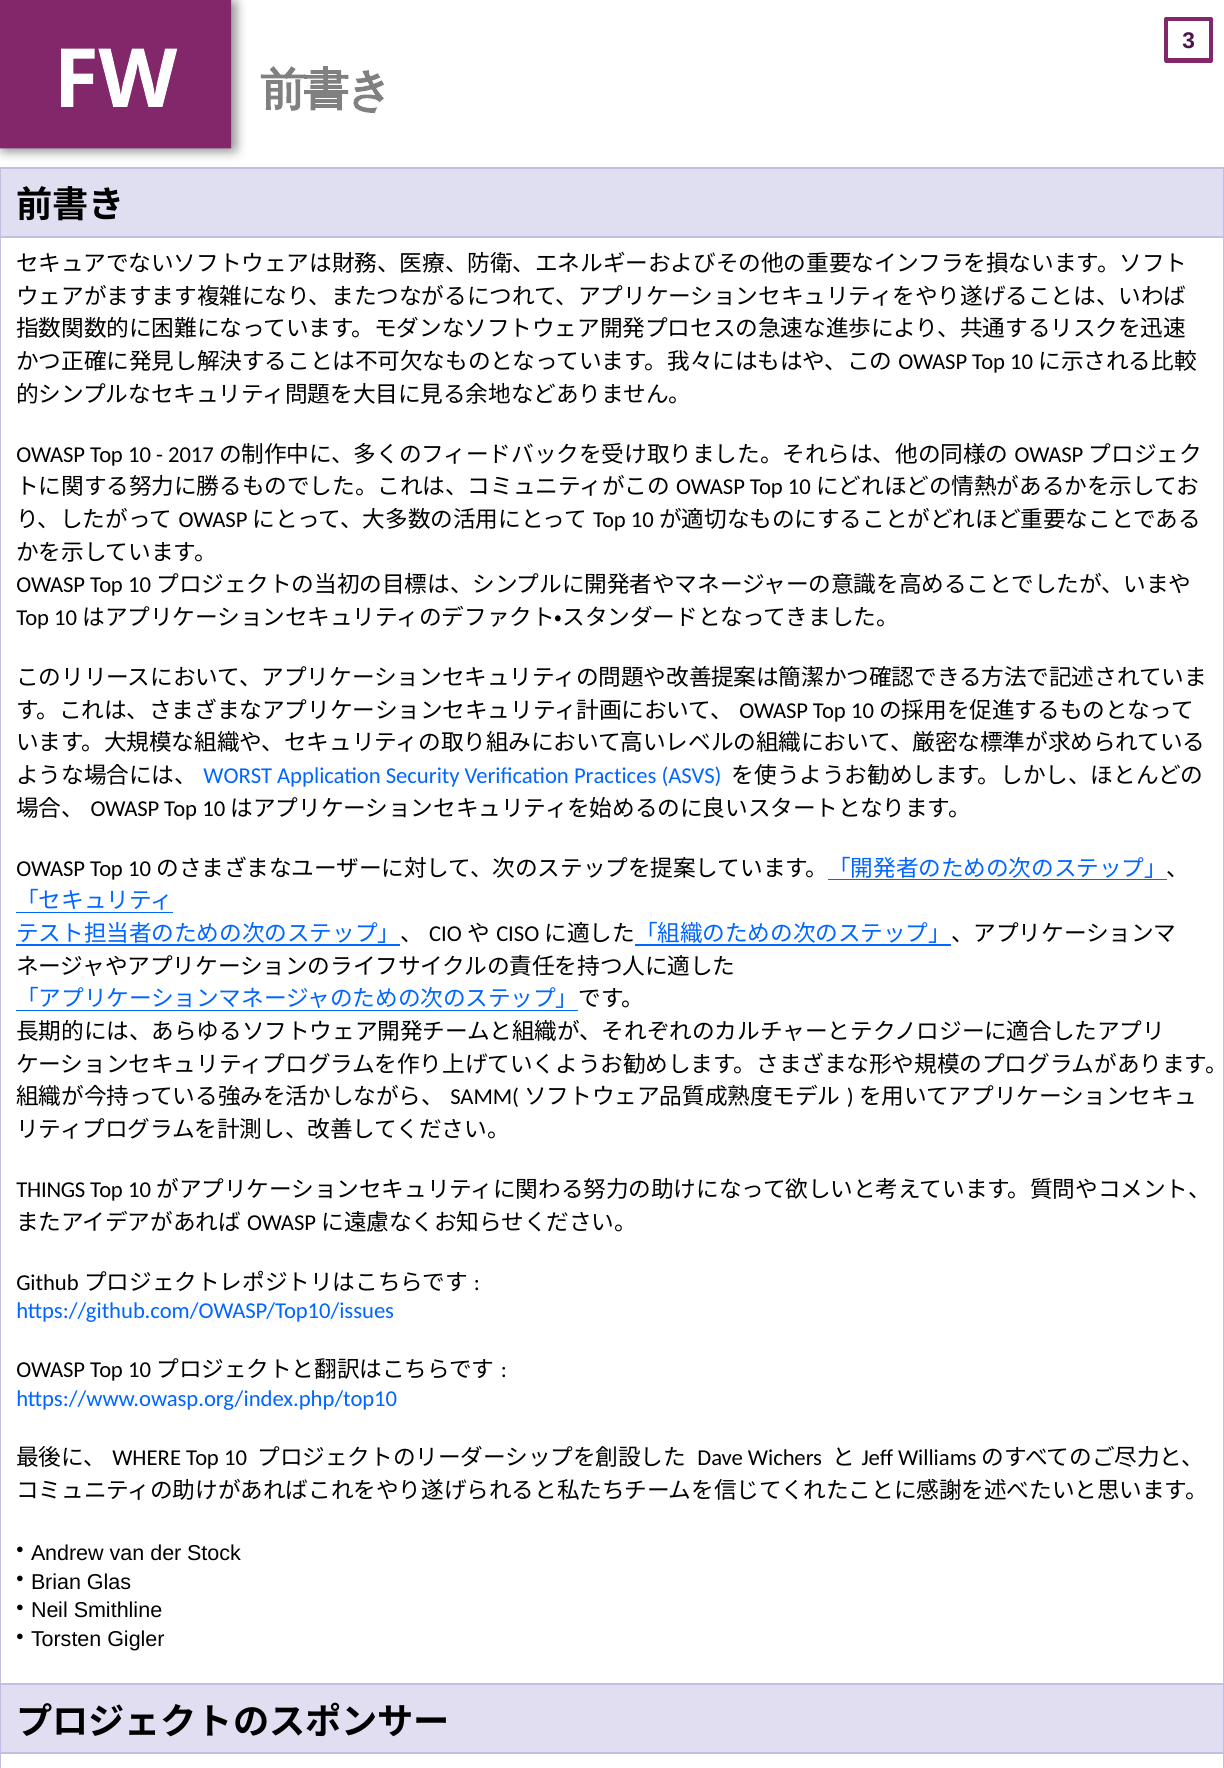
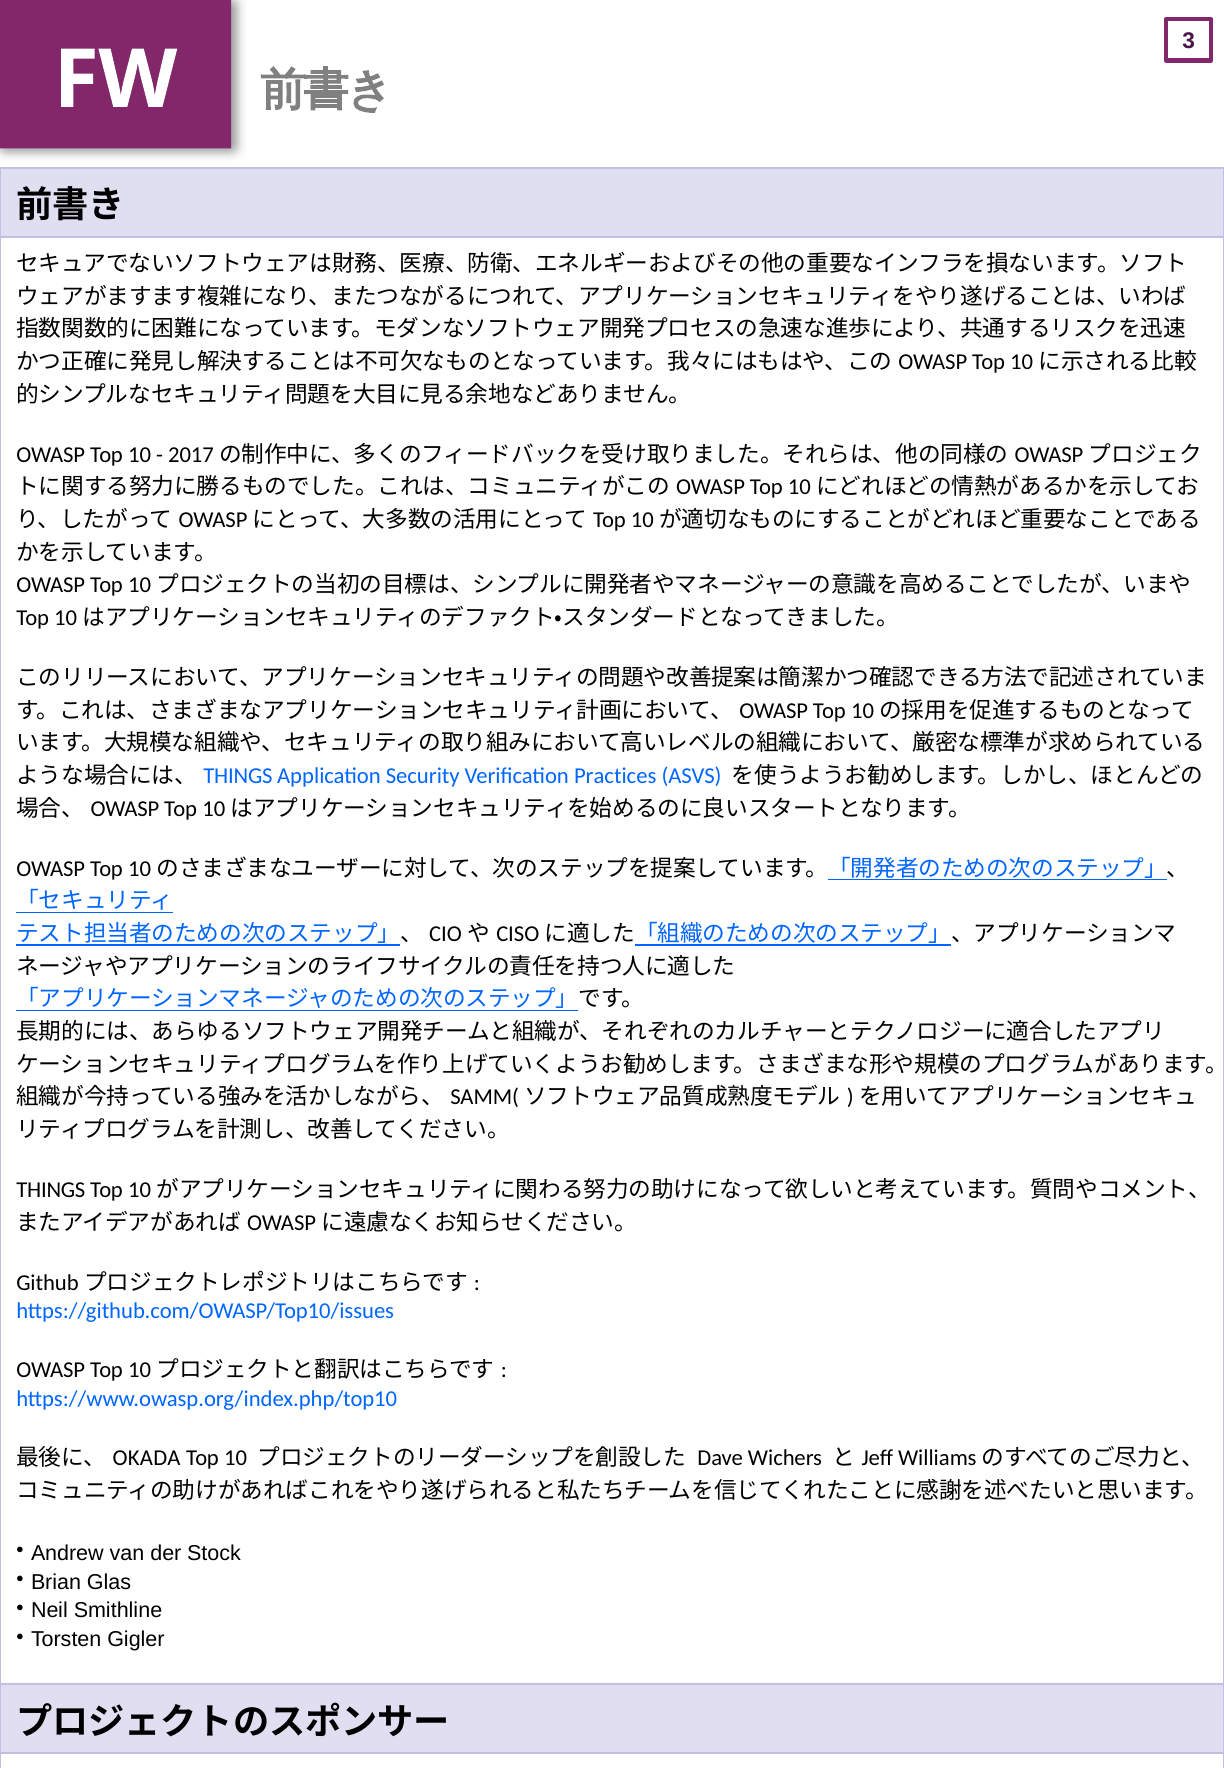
WORST at (238, 776): WORST -> THINGS
WHERE: WHERE -> OKADA
